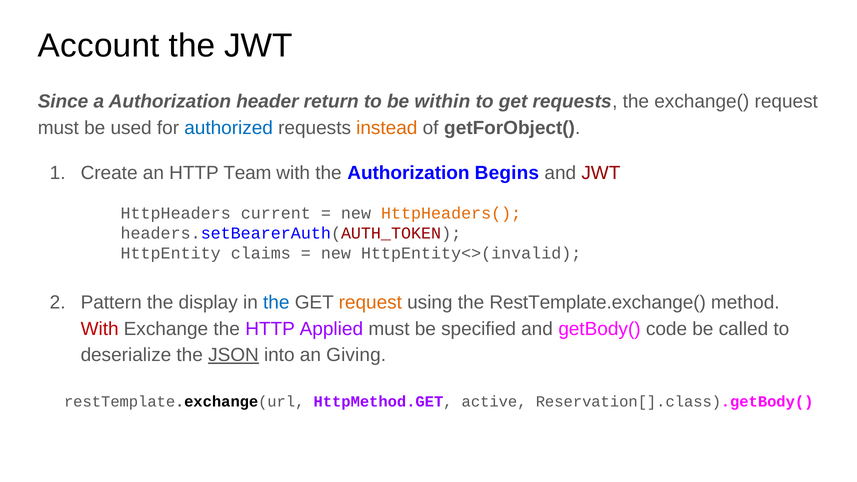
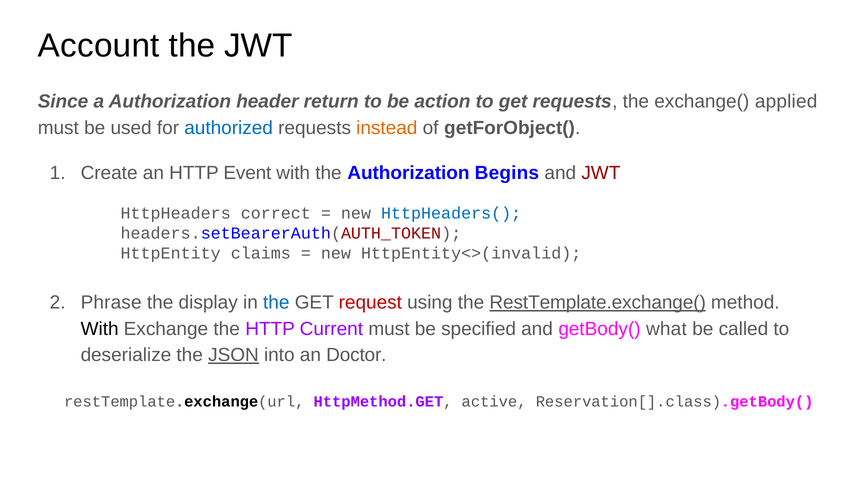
within: within -> action
exchange( request: request -> applied
Team: Team -> Event
current: current -> correct
HttpHeaders( colour: orange -> blue
Pattern: Pattern -> Phrase
request at (370, 303) colour: orange -> red
RestTemplate.exchange( underline: none -> present
With at (100, 329) colour: red -> black
Applied: Applied -> Current
code: code -> what
Giving: Giving -> Doctor
